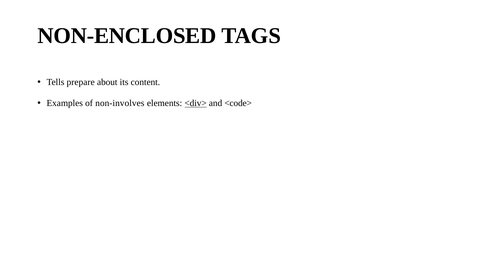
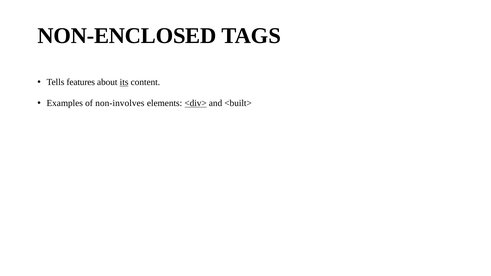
prepare: prepare -> features
its underline: none -> present
<code>: <code> -> <built>
